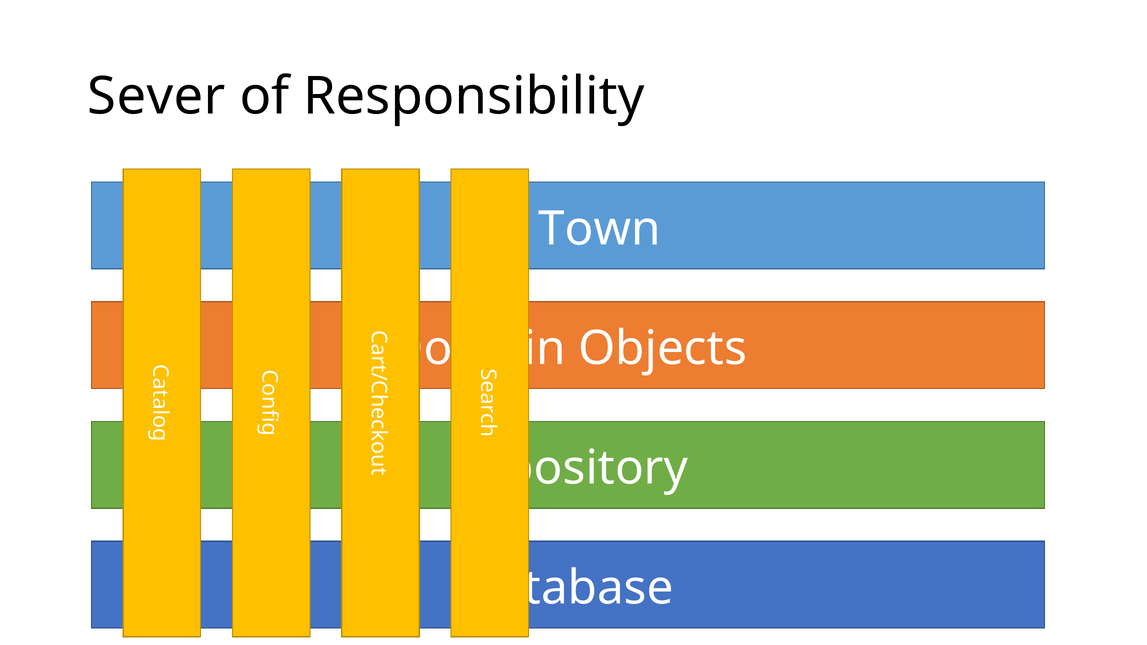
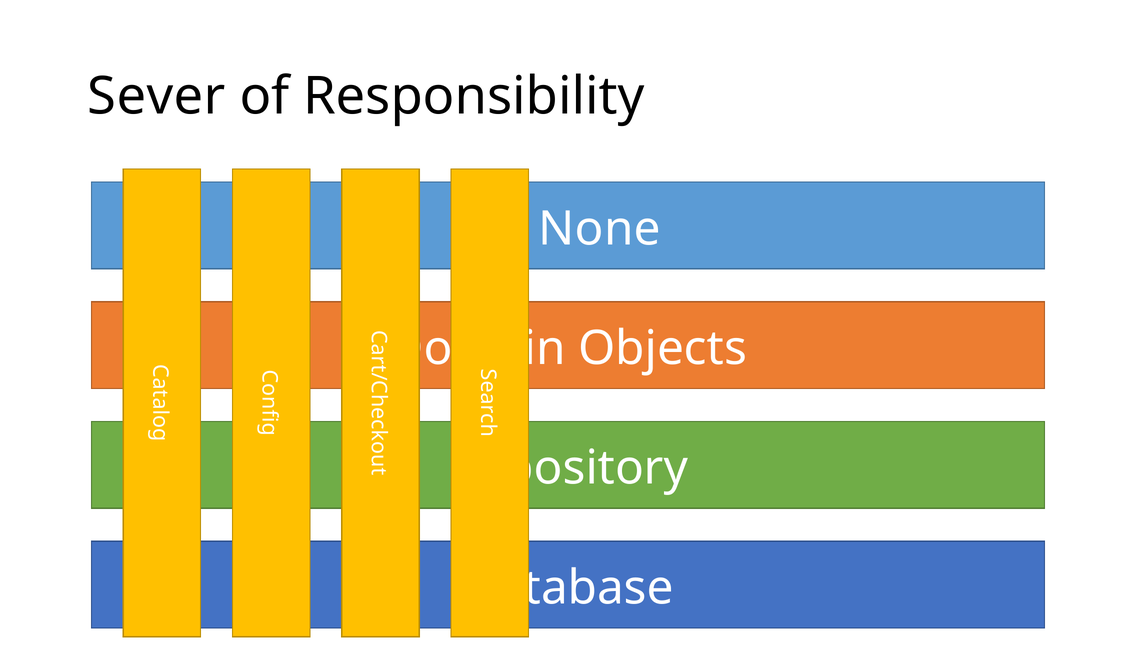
Town: Town -> None
